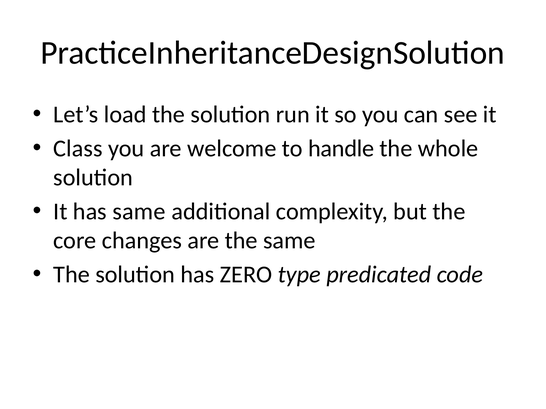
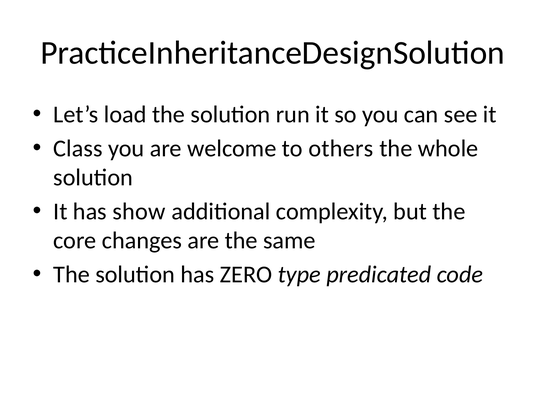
handle: handle -> others
has same: same -> show
